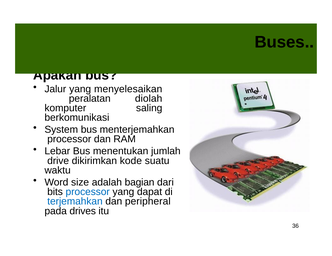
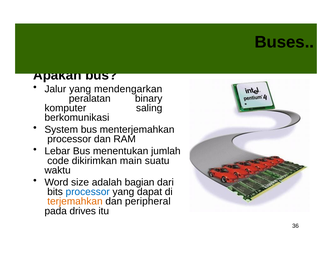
menyelesaikan: menyelesaikan -> mendengarkan
diolah: diolah -> binary
drive: drive -> code
kode: kode -> main
terjemahkan colour: blue -> orange
